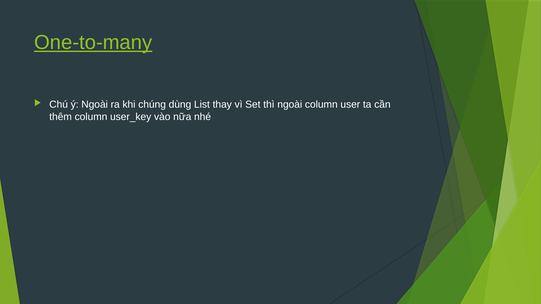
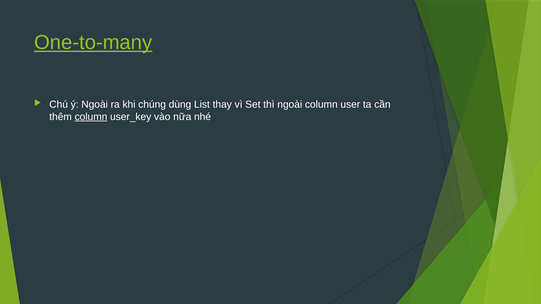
column at (91, 117) underline: none -> present
